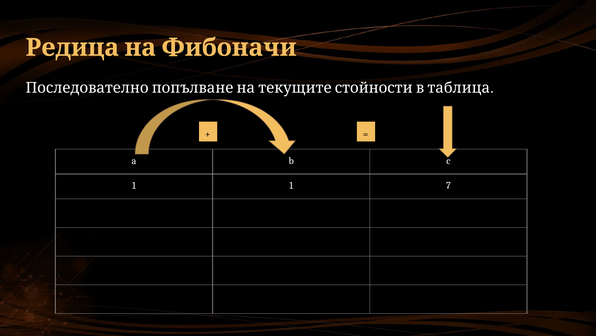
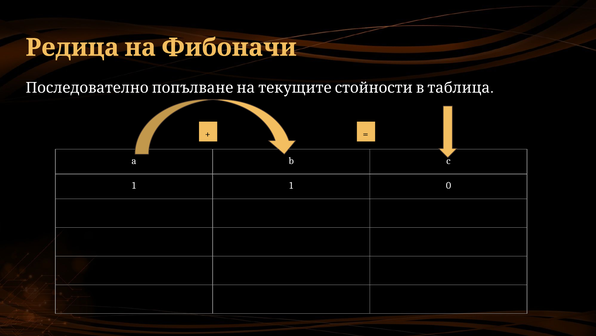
7: 7 -> 0
